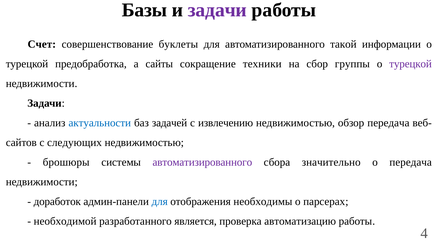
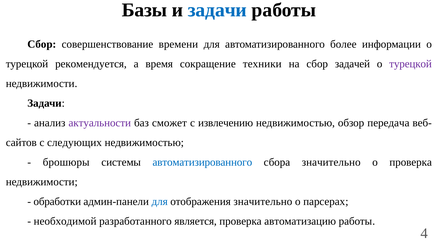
задачи at (217, 10) colour: purple -> blue
Счет at (42, 44): Счет -> Сбор
буклеты: буклеты -> времени
такой: такой -> более
предобработка: предобработка -> рекомендуется
сайты: сайты -> время
группы: группы -> задачей
актуальности colour: blue -> purple
задачей: задачей -> сможет
автоматизированного at (202, 163) colour: purple -> blue
о передача: передача -> проверка
доработок: доработок -> обработки
отображения необходимы: необходимы -> значительно
